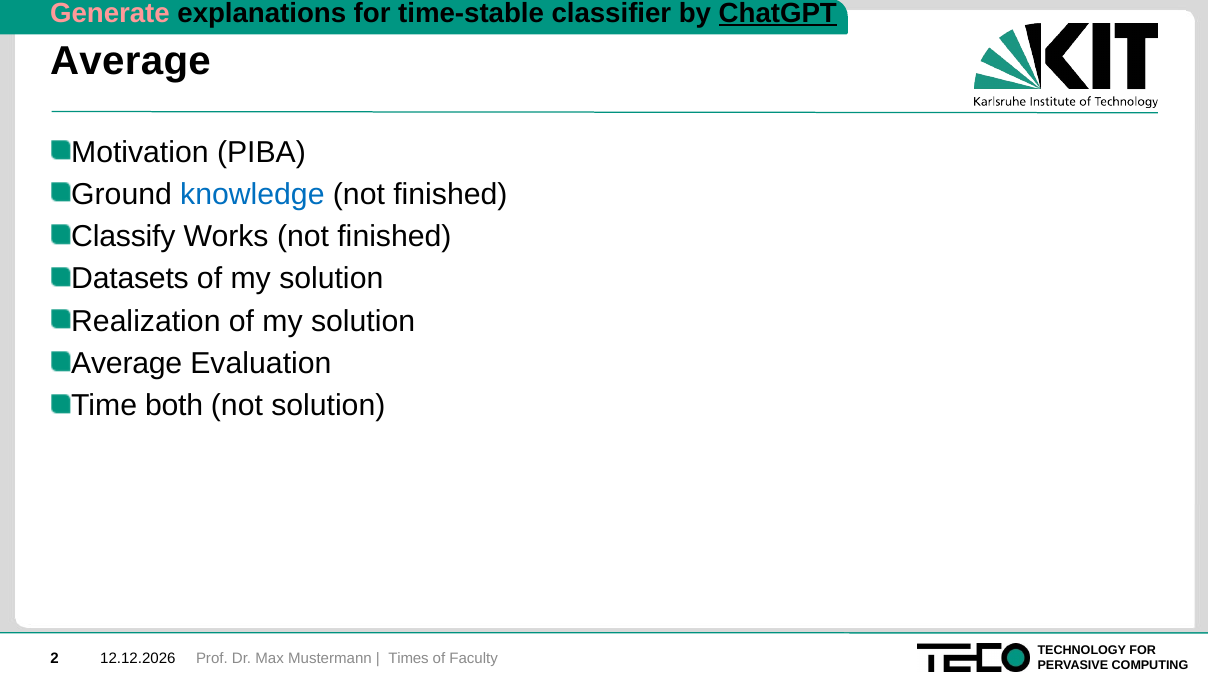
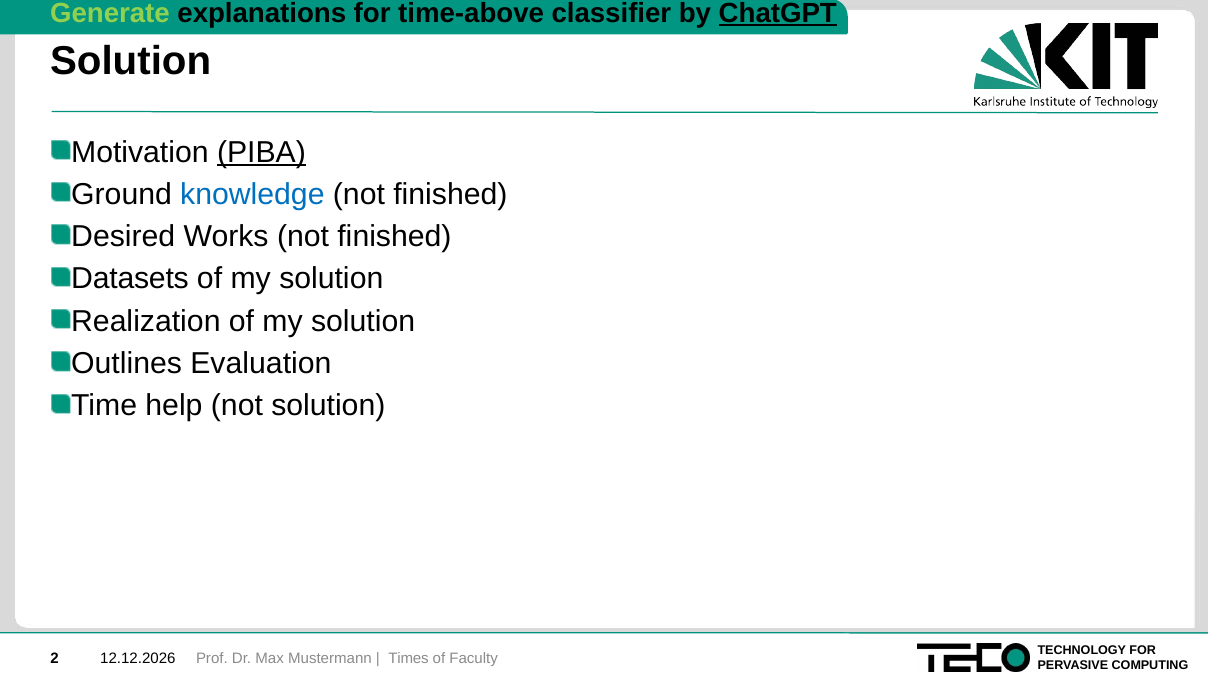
Generate colour: pink -> light green
time-stable: time-stable -> time-above
Average at (130, 61): Average -> Solution
PIBA underline: none -> present
Classify: Classify -> Desired
Average at (127, 363): Average -> Outlines
both: both -> help
